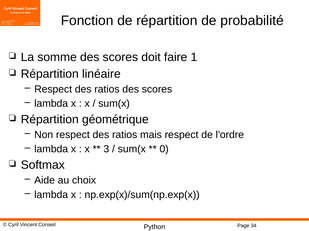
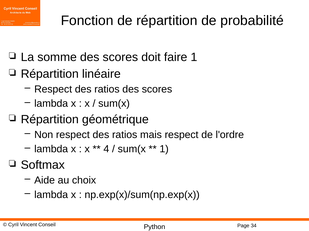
3: 3 -> 4
0 at (164, 150): 0 -> 1
